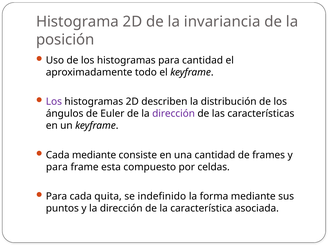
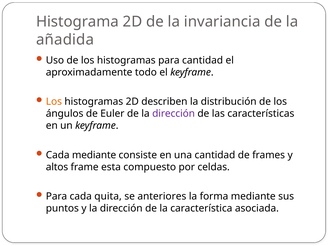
posición: posición -> añadida
Los at (54, 102) colour: purple -> orange
para at (57, 167): para -> altos
indefinido: indefinido -> anteriores
